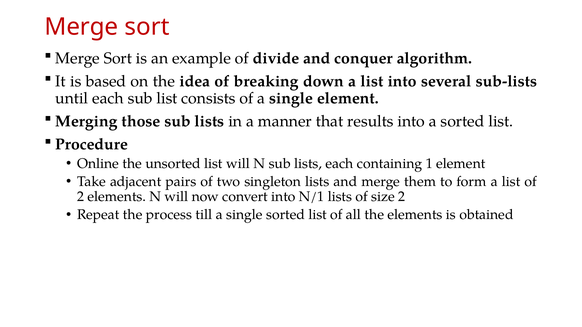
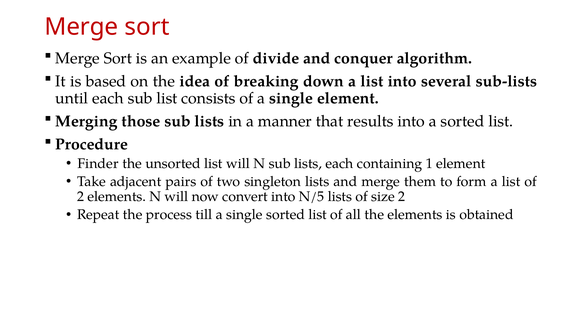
Online: Online -> Finder
N/1: N/1 -> N/5
